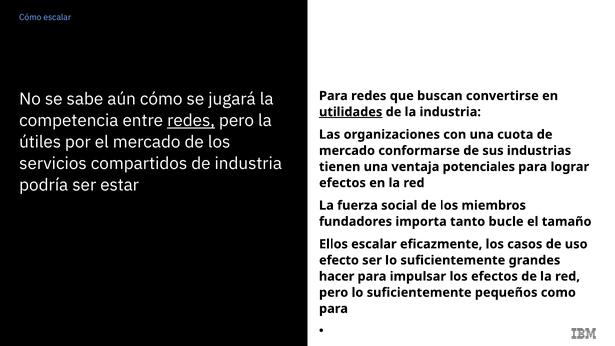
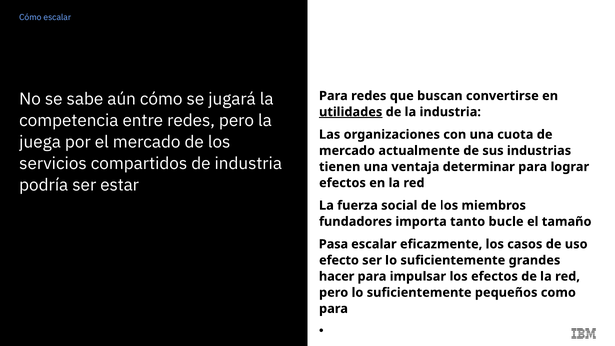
redes at (191, 120) underline: present -> none
útiles: útiles -> juega
conformarse: conformarse -> actualmente
potenciales: potenciales -> determinar
Ellos: Ellos -> Pasa
